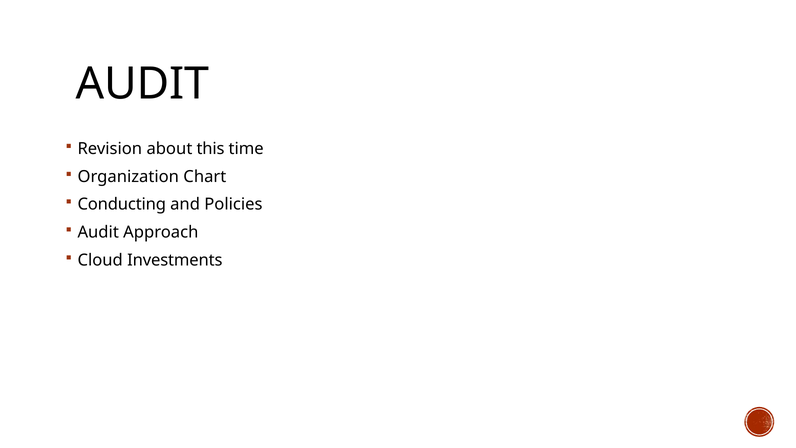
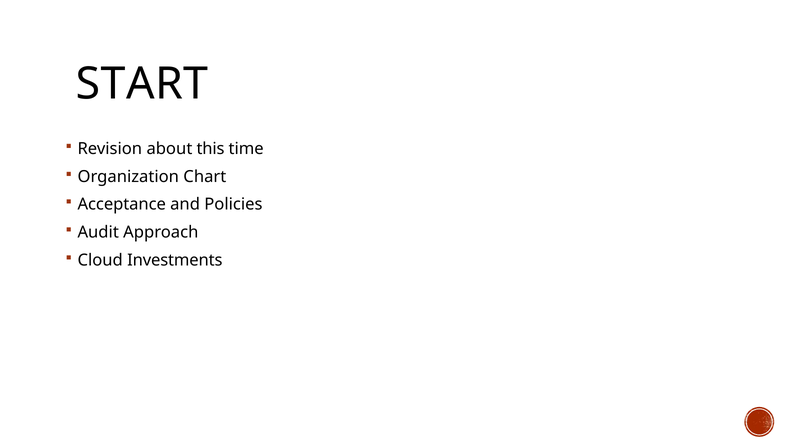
AUDIT at (142, 84): AUDIT -> START
Conducting: Conducting -> Acceptance
